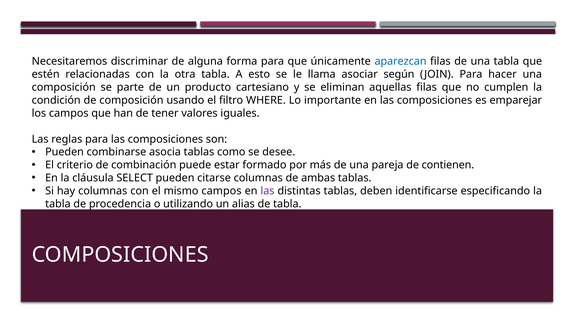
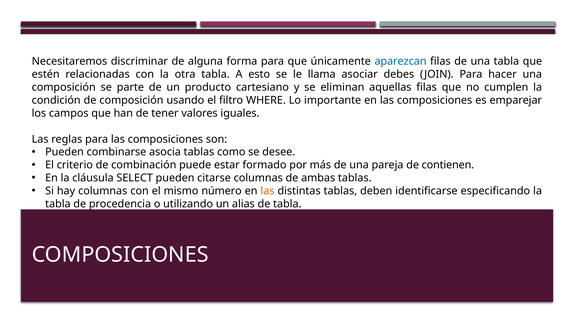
según: según -> debes
mismo campos: campos -> número
las at (267, 191) colour: purple -> orange
